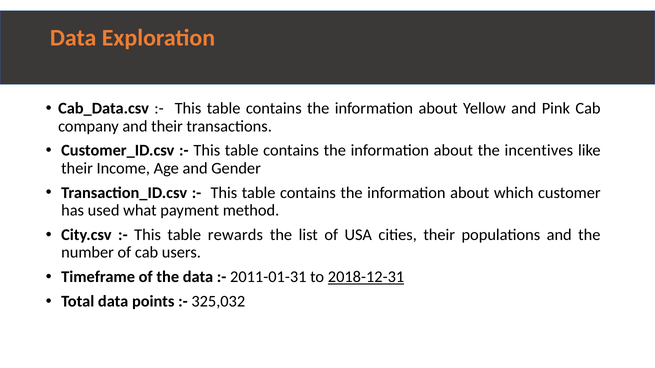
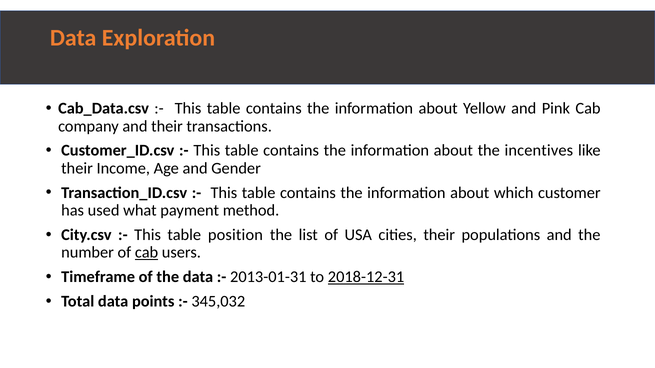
rewards: rewards -> position
cab at (147, 253) underline: none -> present
2011-01-31: 2011-01-31 -> 2013-01-31
325,032: 325,032 -> 345,032
